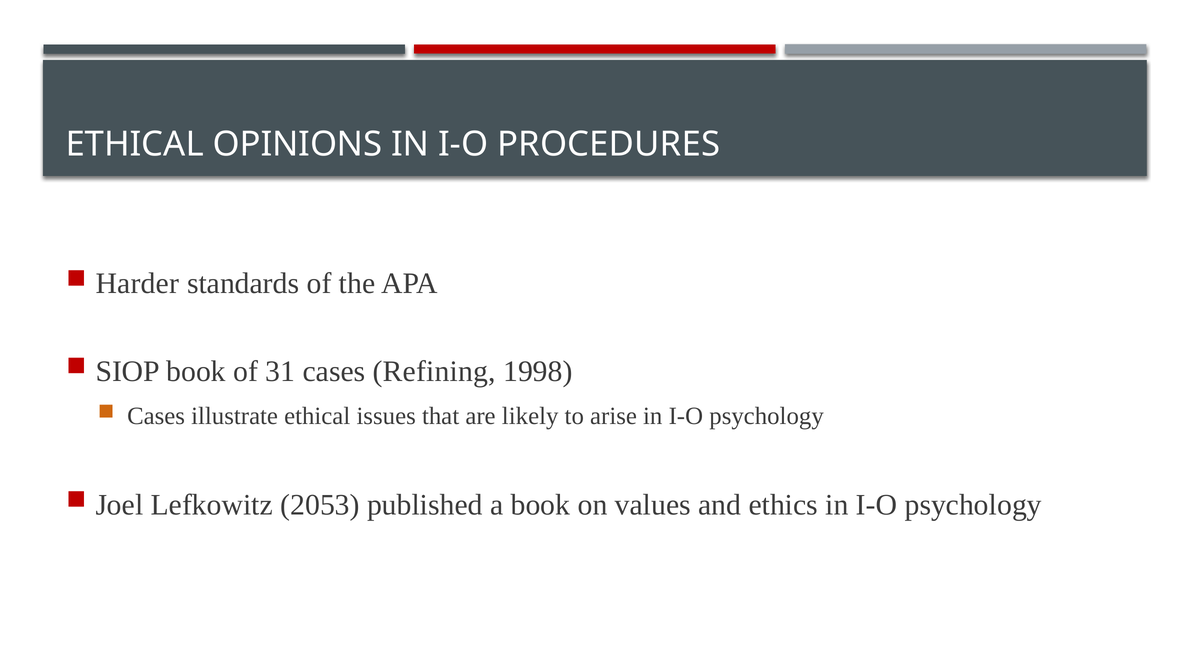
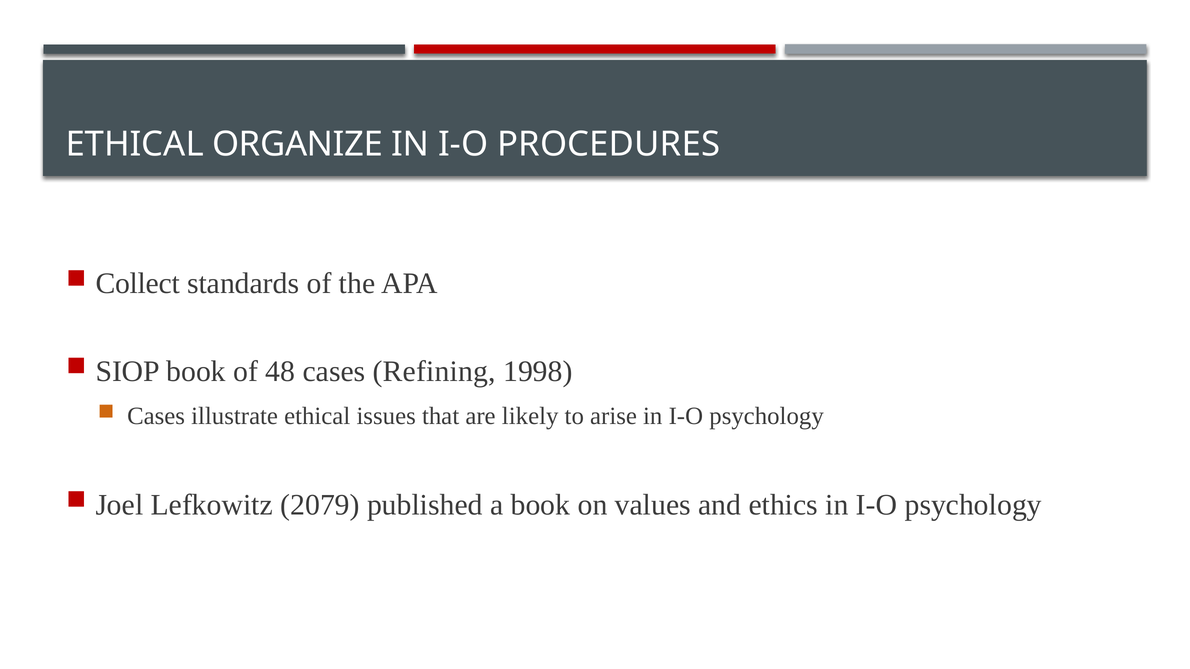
OPINIONS: OPINIONS -> ORGANIZE
Harder: Harder -> Collect
31: 31 -> 48
2053: 2053 -> 2079
